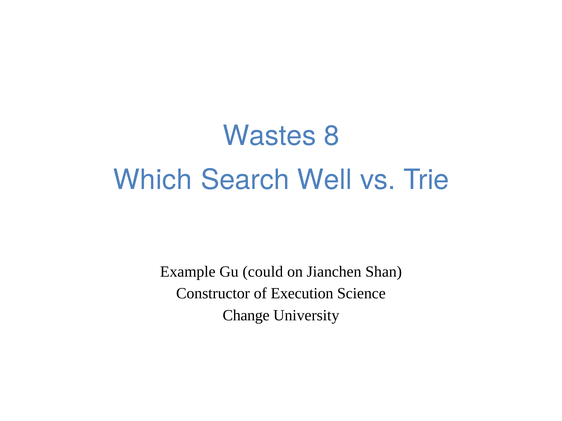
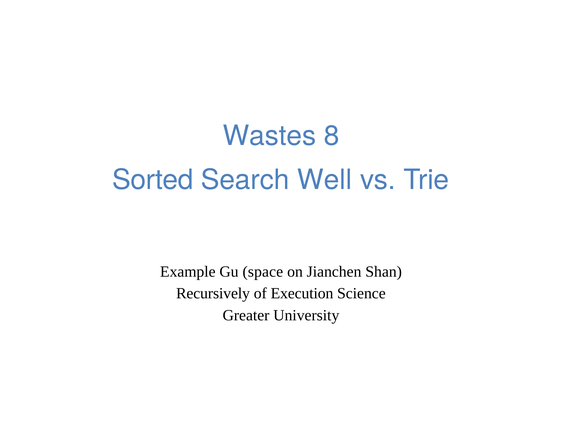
Which: Which -> Sorted
could: could -> space
Constructor: Constructor -> Recursively
Change: Change -> Greater
